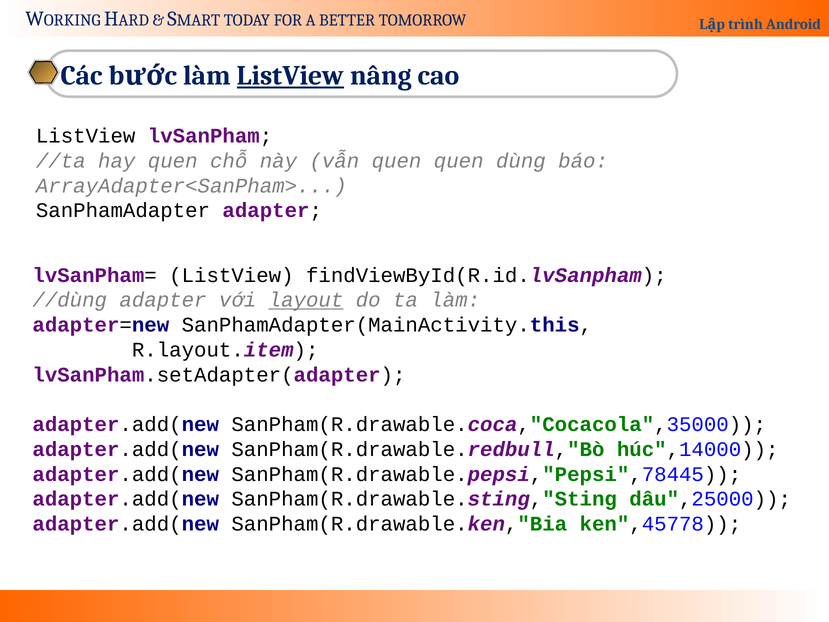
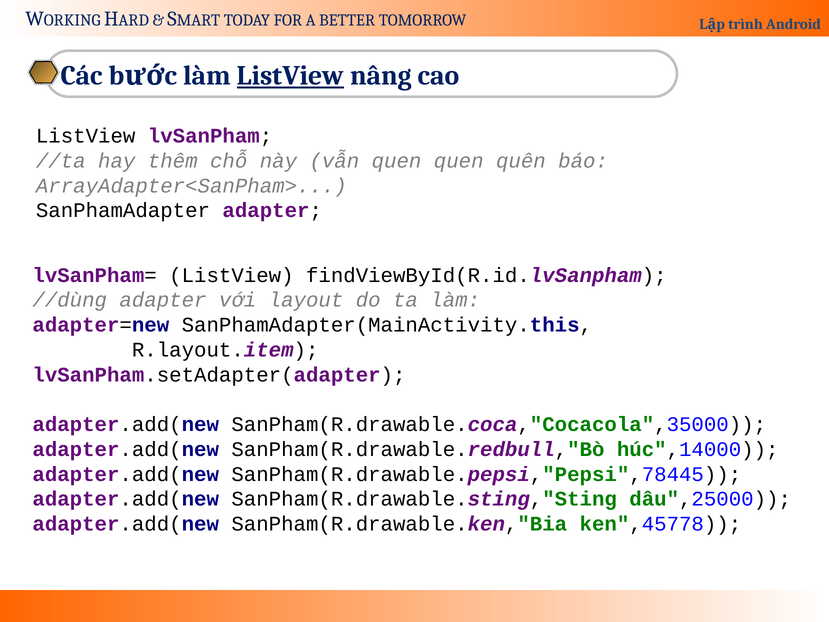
hay quen: quen -> thêm
dùng: dùng -> quên
layout underline: present -> none
